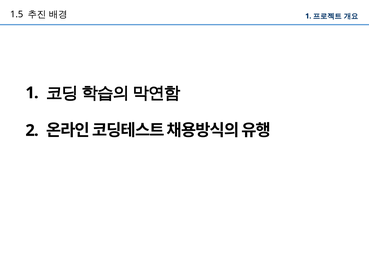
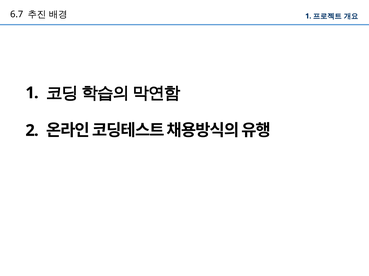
1.5: 1.5 -> 6.7
